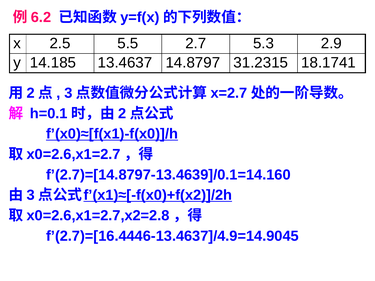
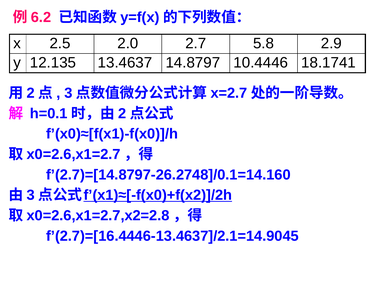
5.5: 5.5 -> 2.0
5.3: 5.3 -> 5.8
14.185: 14.185 -> 12.135
31.2315: 31.2315 -> 10.4446
f’(x0)≈[f(x1)-f(x0)]/h underline: present -> none
f’(2.7)=[14.8797-13.4639]/0.1=14.160: f’(2.7)=[14.8797-13.4639]/0.1=14.160 -> f’(2.7)=[14.8797-26.2748]/0.1=14.160
f’(2.7)=[16.4446-13.4637]/4.9=14.9045: f’(2.7)=[16.4446-13.4637]/4.9=14.9045 -> f’(2.7)=[16.4446-13.4637]/2.1=14.9045
